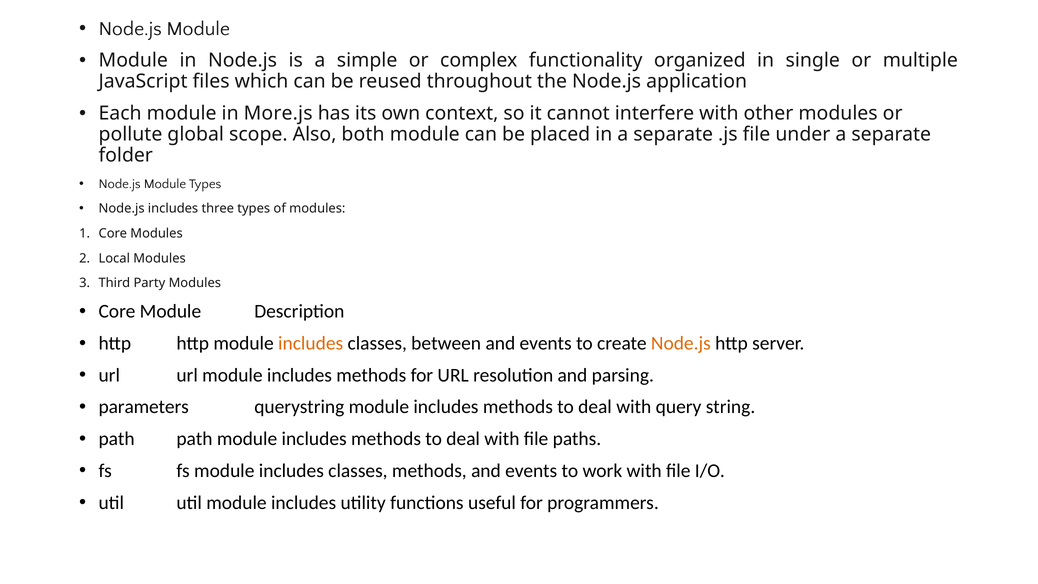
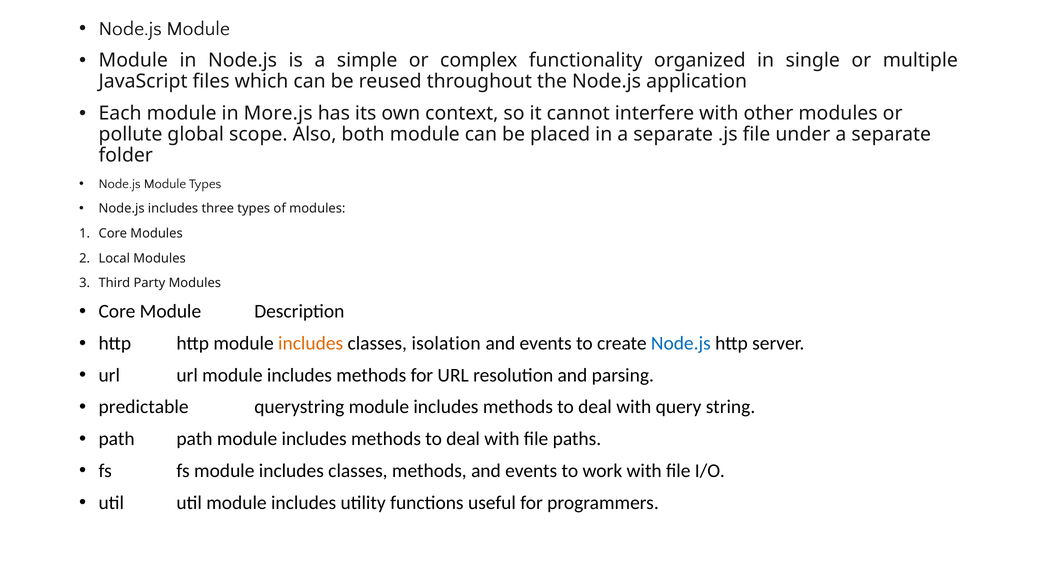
between: between -> isolation
Node.js at (681, 343) colour: orange -> blue
parameters: parameters -> predictable
